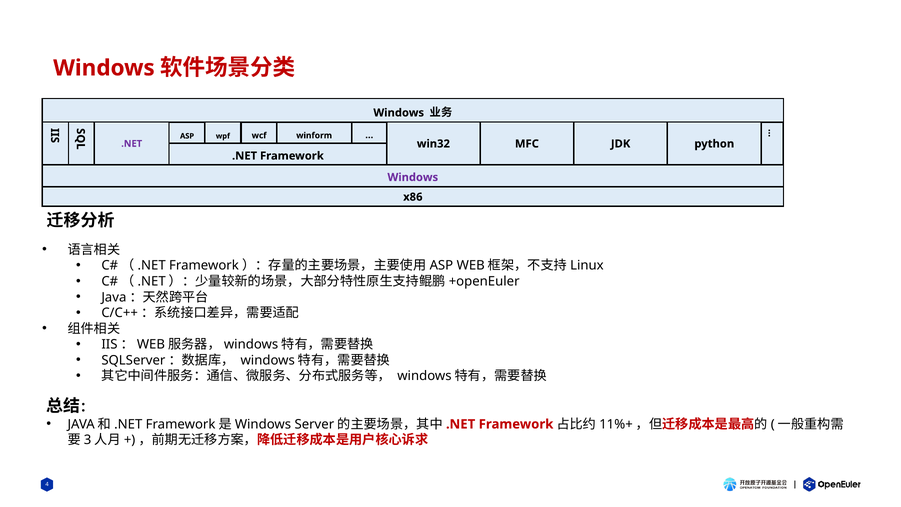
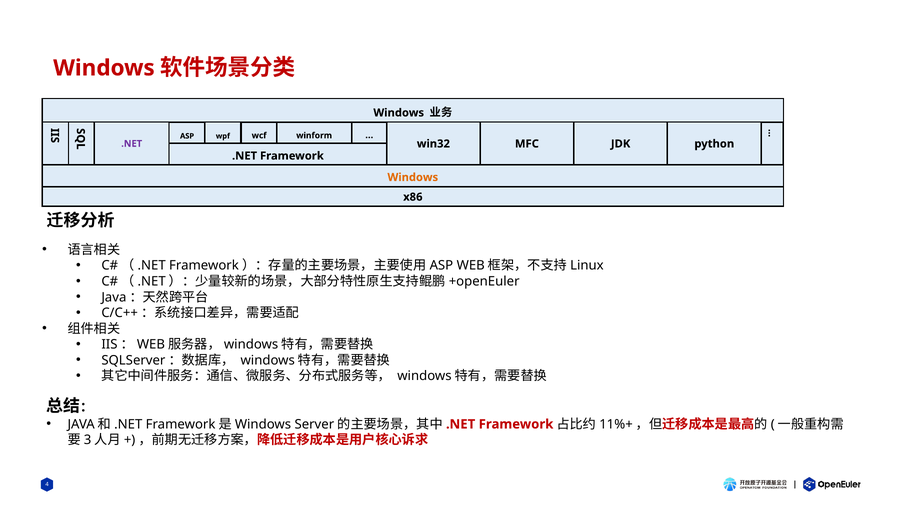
Windows at (413, 177) colour: purple -> orange
